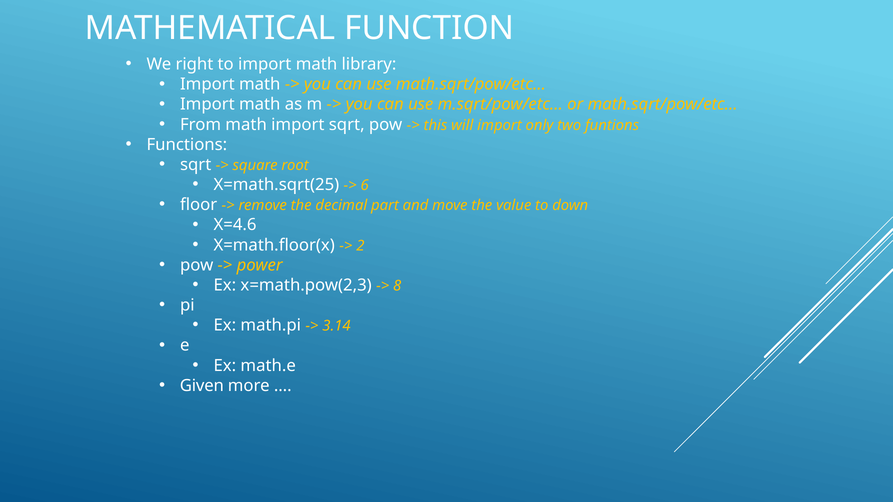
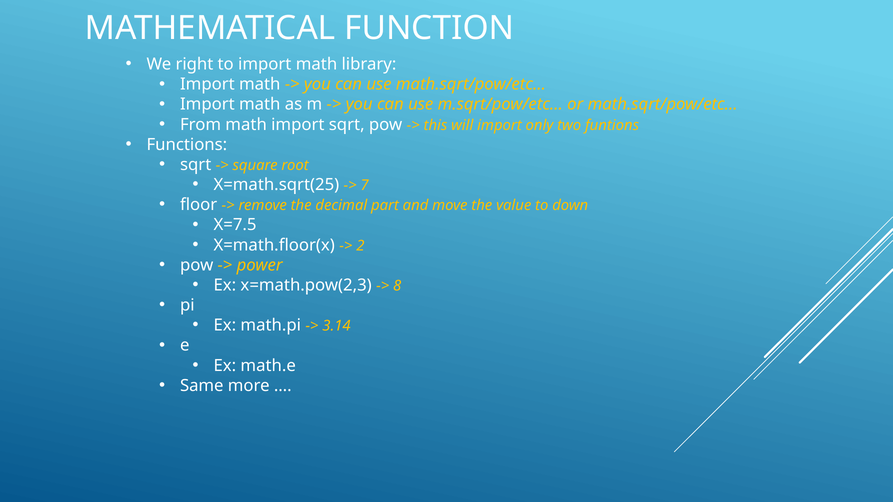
6: 6 -> 7
X=4.6: X=4.6 -> X=7.5
Given: Given -> Same
